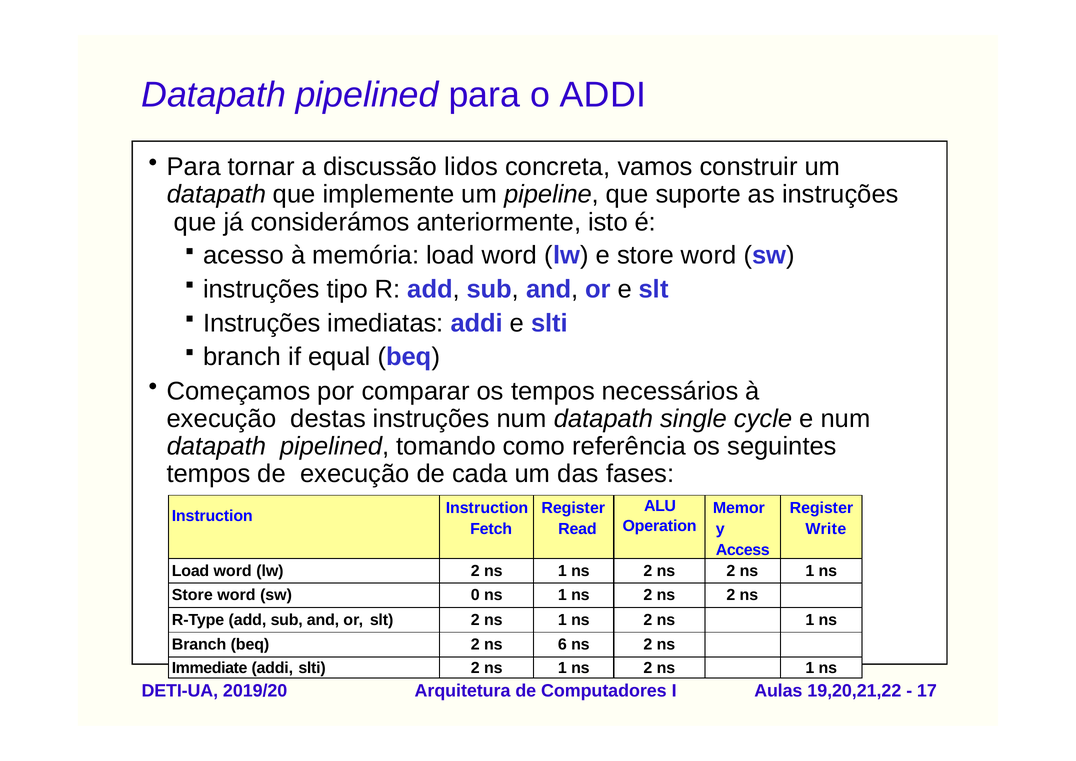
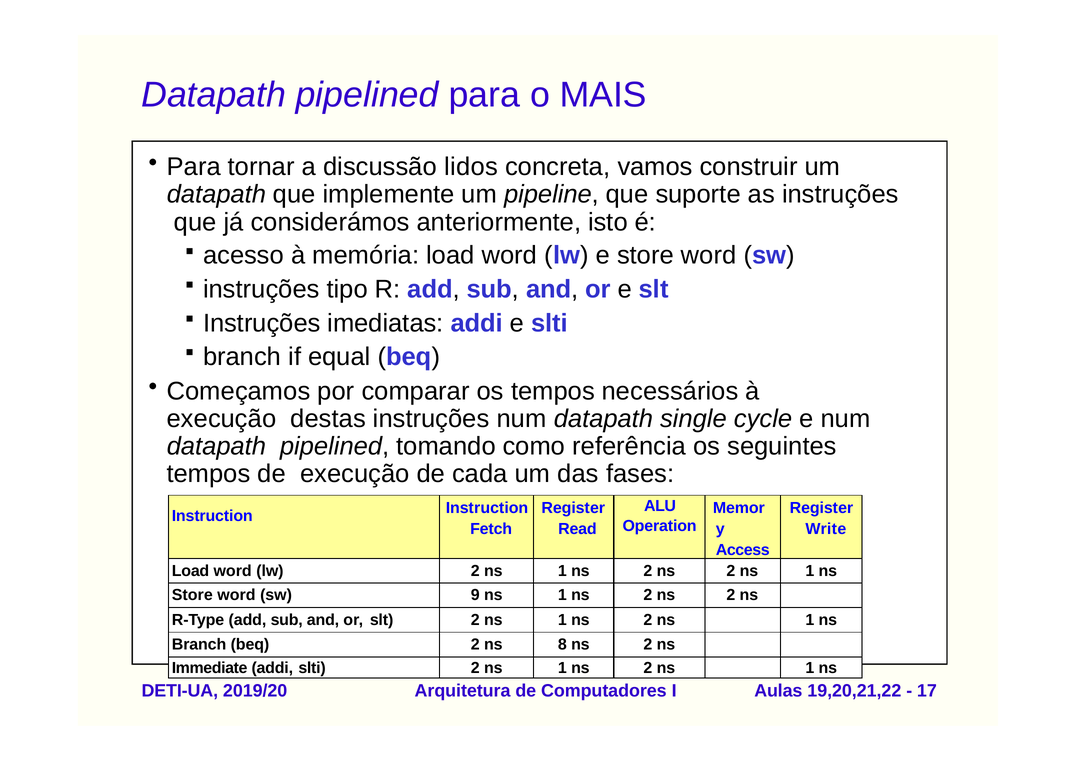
o ADDI: ADDI -> MAIS
0: 0 -> 9
6: 6 -> 8
